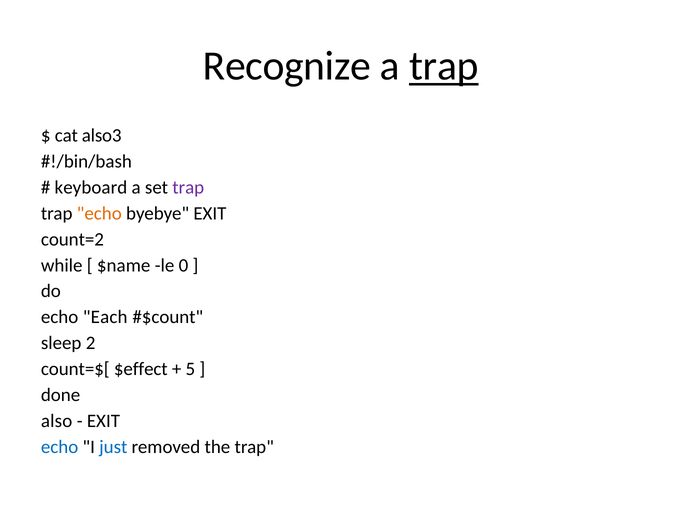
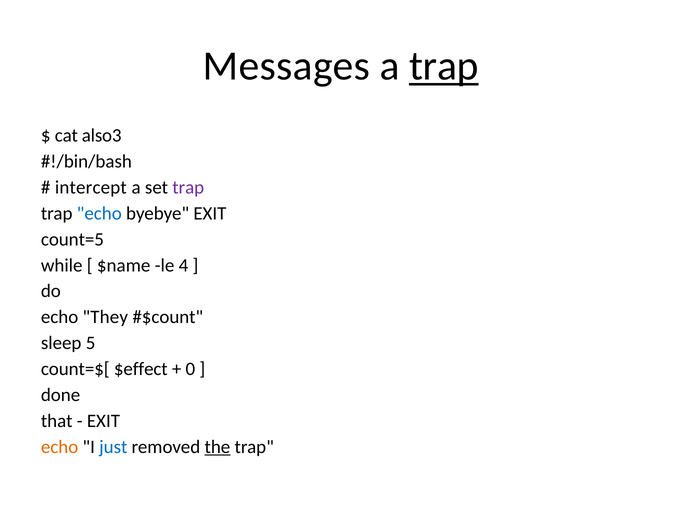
Recognize: Recognize -> Messages
keyboard: keyboard -> intercept
echo at (99, 213) colour: orange -> blue
count=2: count=2 -> count=5
0: 0 -> 4
Each: Each -> They
2: 2 -> 5
5: 5 -> 0
also: also -> that
echo at (60, 446) colour: blue -> orange
the underline: none -> present
